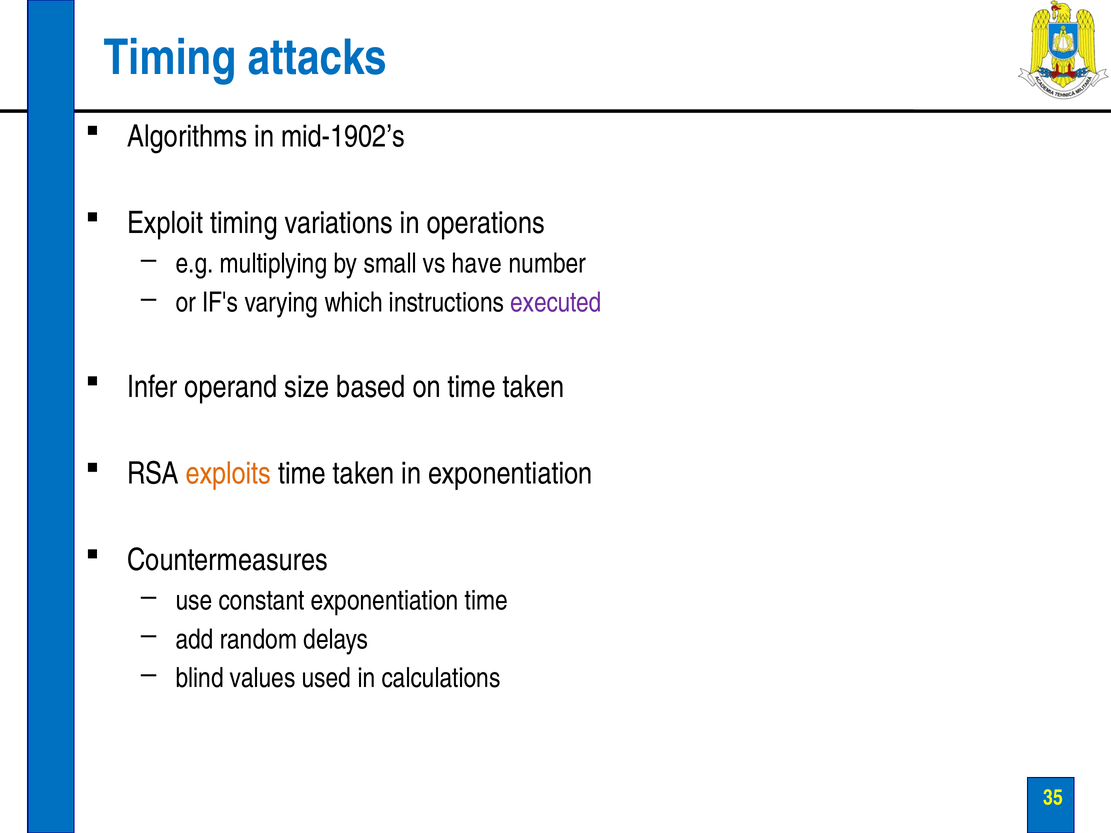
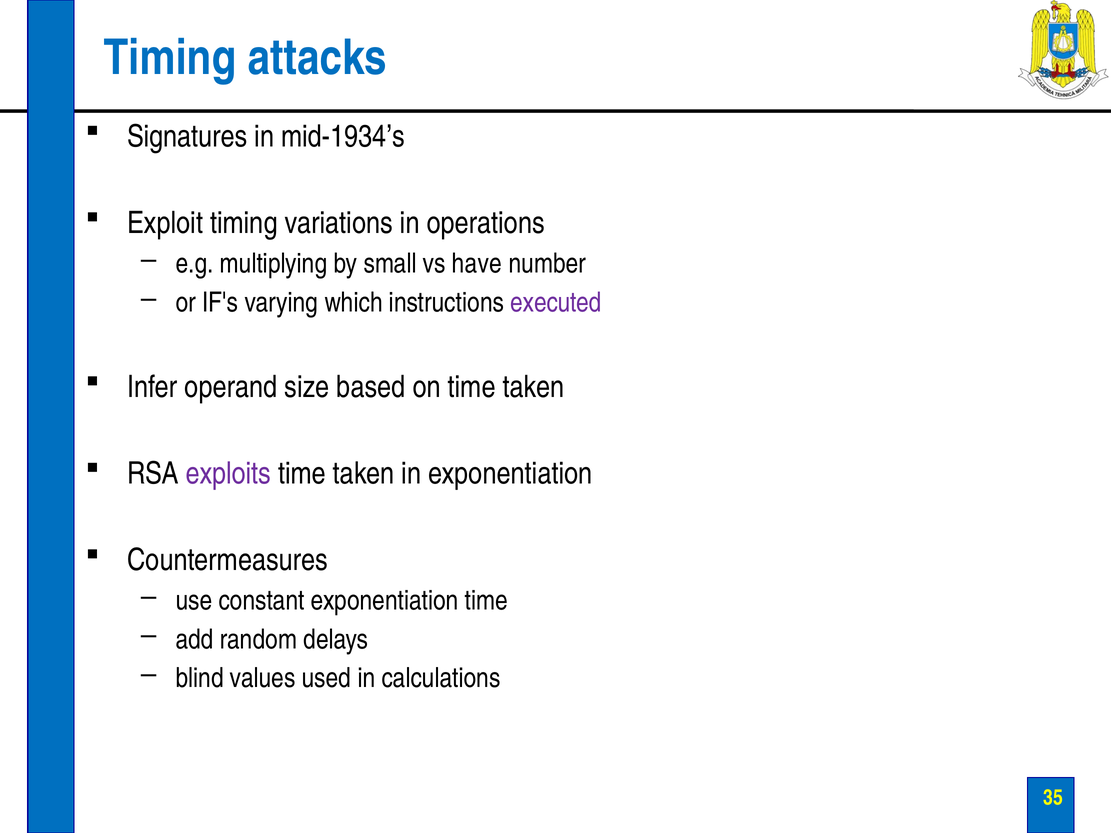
Algorithms: Algorithms -> Signatures
mid‐1902’s: mid‐1902’s -> mid‐1934’s
exploits colour: orange -> purple
